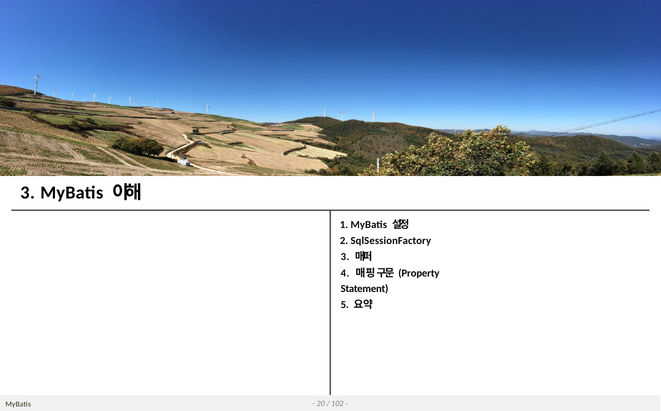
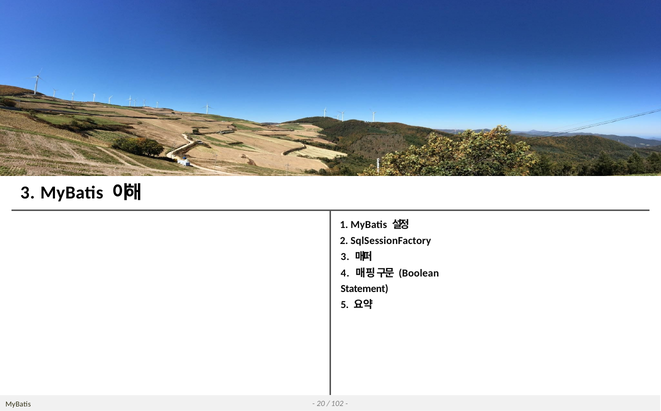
Property: Property -> Boolean
